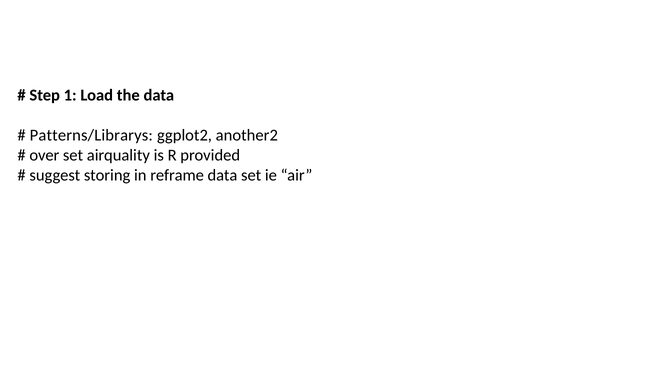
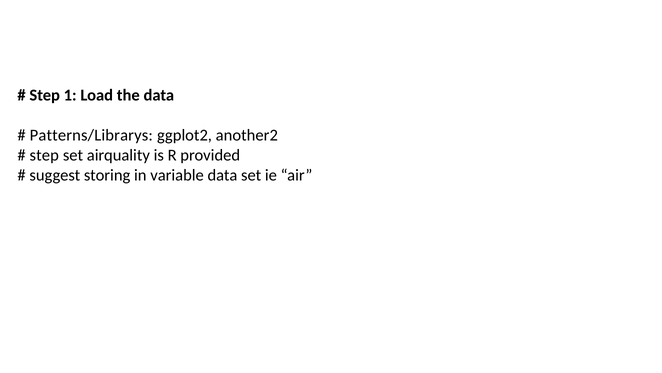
over at (44, 155): over -> step
reframe: reframe -> variable
